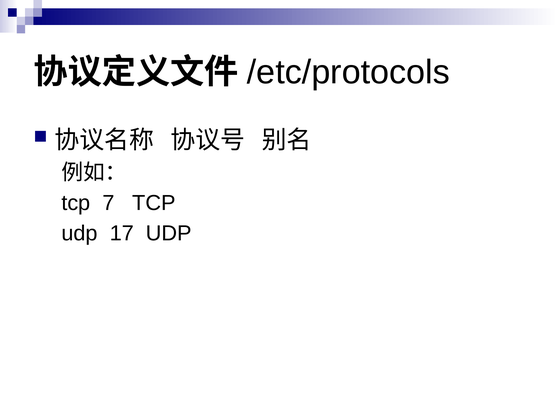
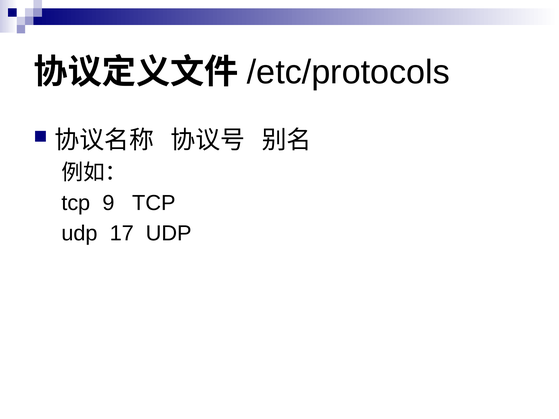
7: 7 -> 9
